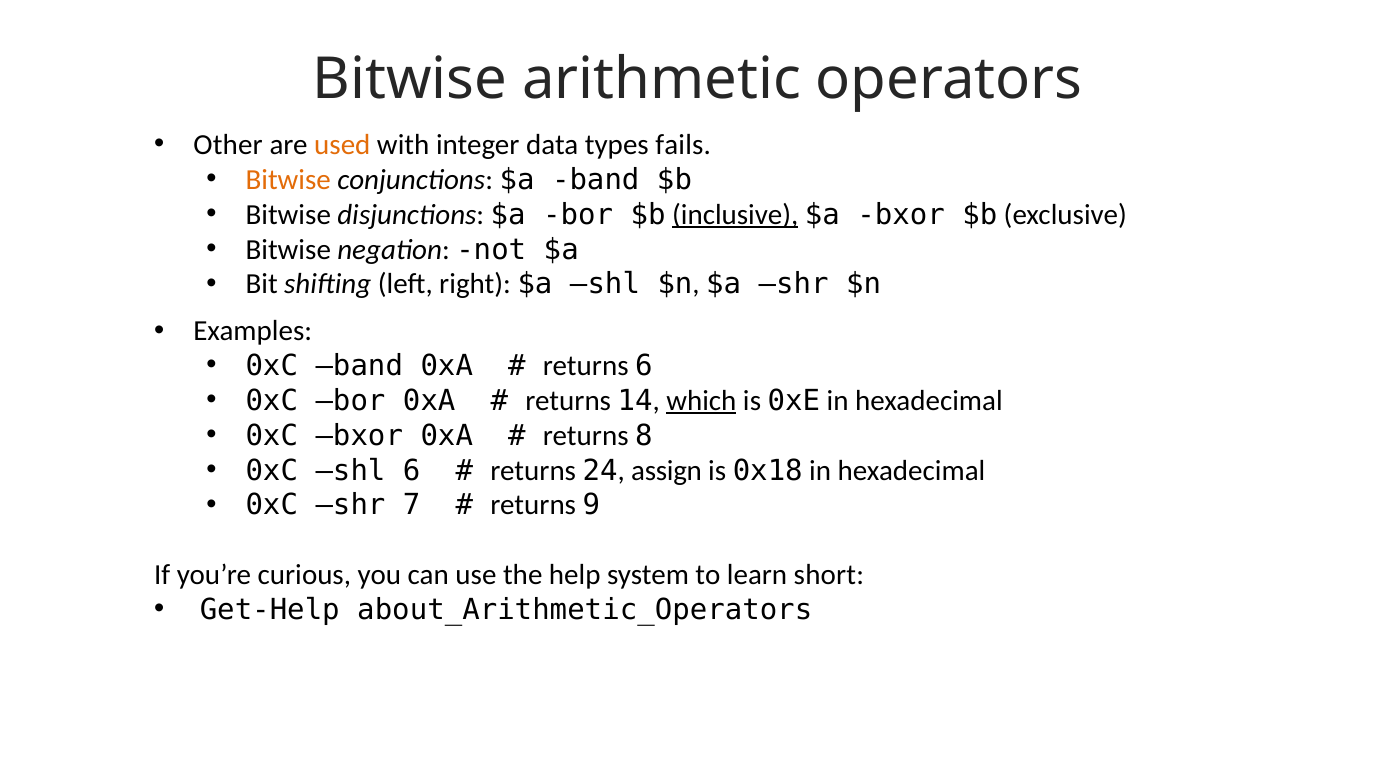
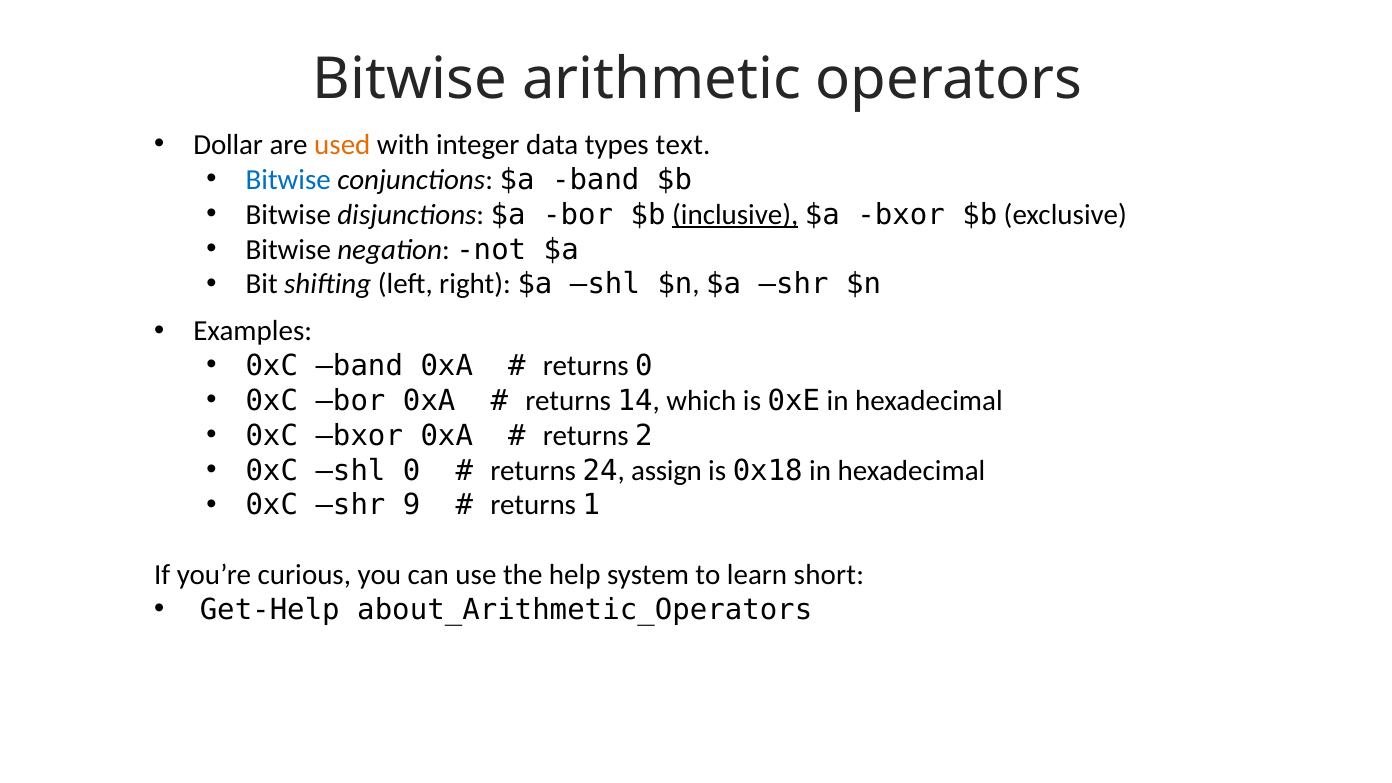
Other: Other -> Dollar
fails: fails -> text
Bitwise at (288, 180) colour: orange -> blue
returns 6: 6 -> 0
which underline: present -> none
8: 8 -> 2
shl 6: 6 -> 0
7: 7 -> 9
9: 9 -> 1
